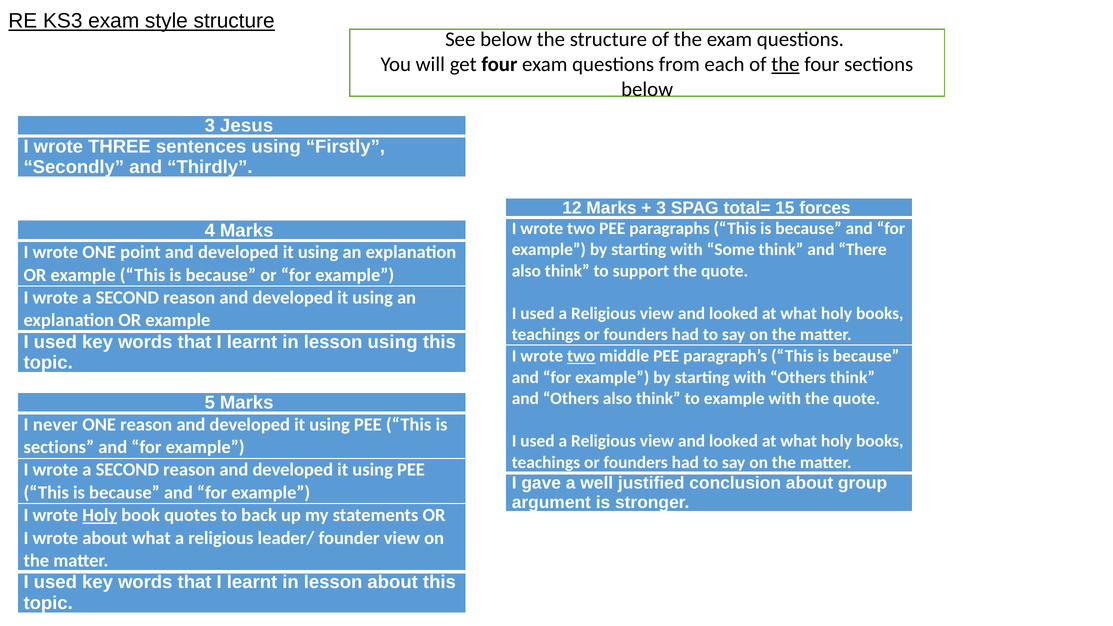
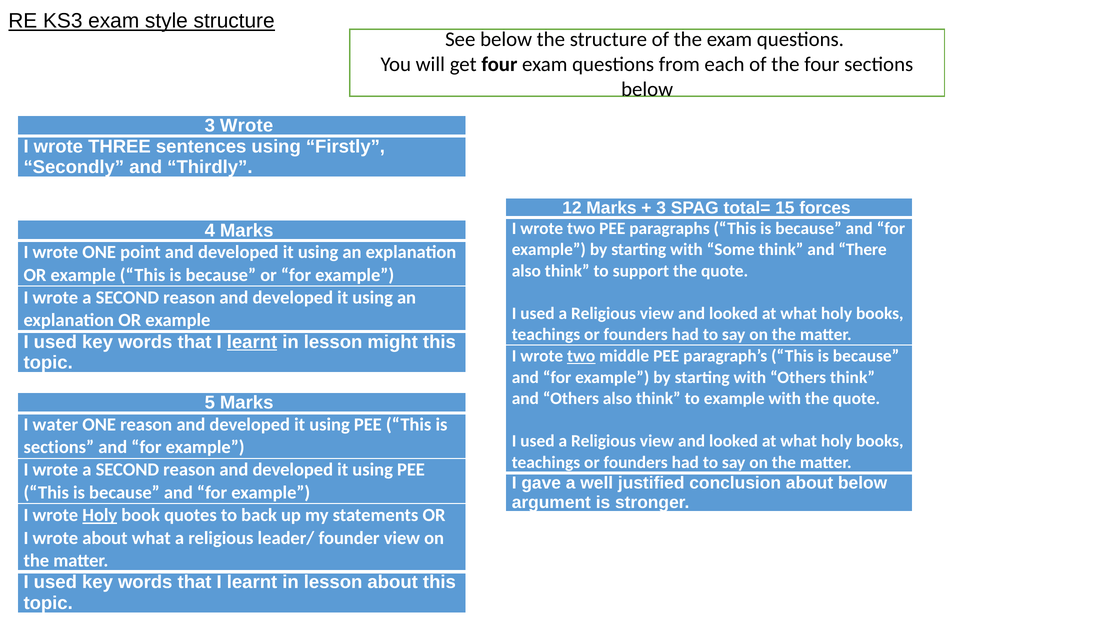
the at (785, 64) underline: present -> none
3 Jesus: Jesus -> Wrote
learnt at (252, 342) underline: none -> present
lesson using: using -> might
never: never -> water
about group: group -> below
